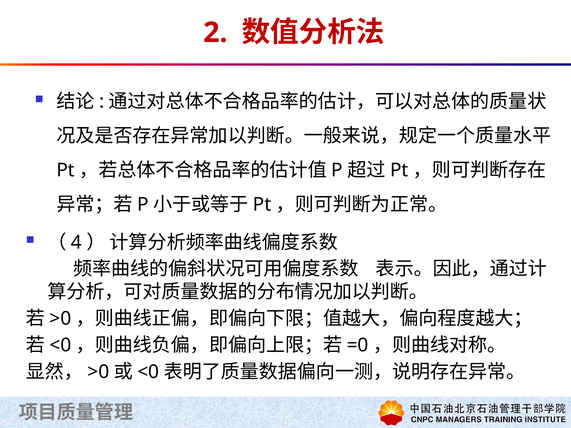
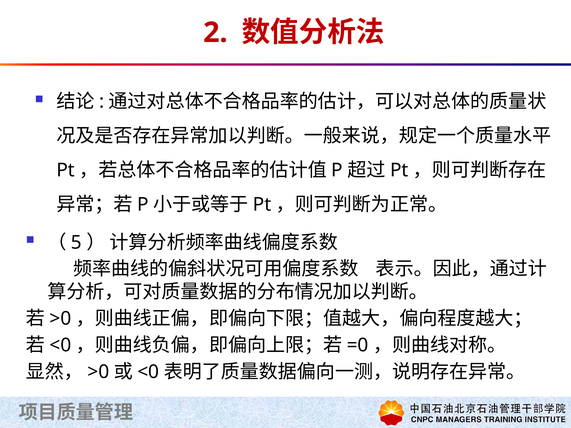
4: 4 -> 5
